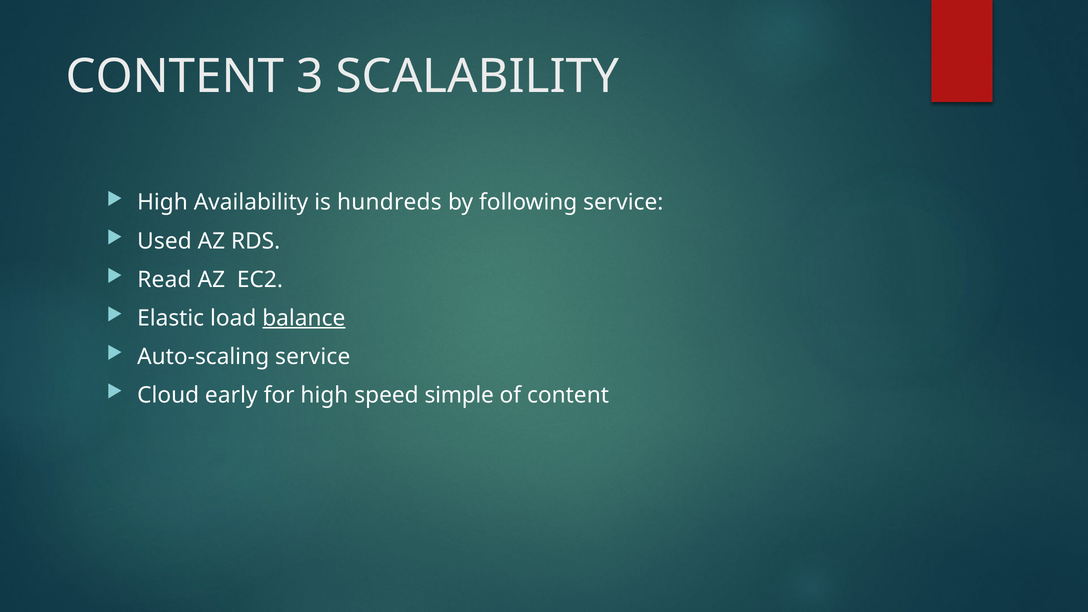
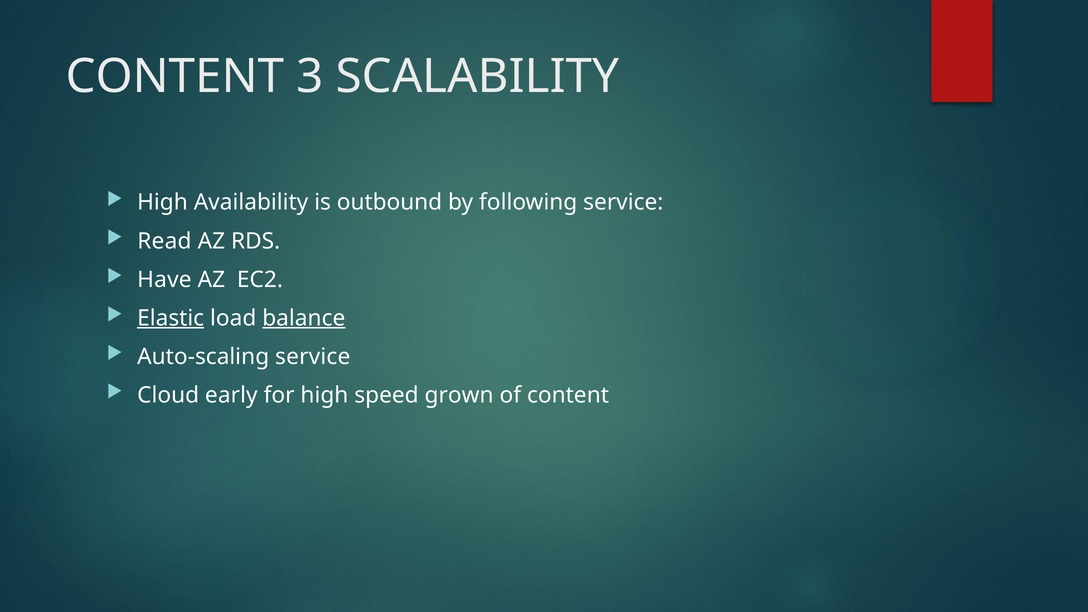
hundreds: hundreds -> outbound
Used: Used -> Read
Read: Read -> Have
Elastic underline: none -> present
simple: simple -> grown
